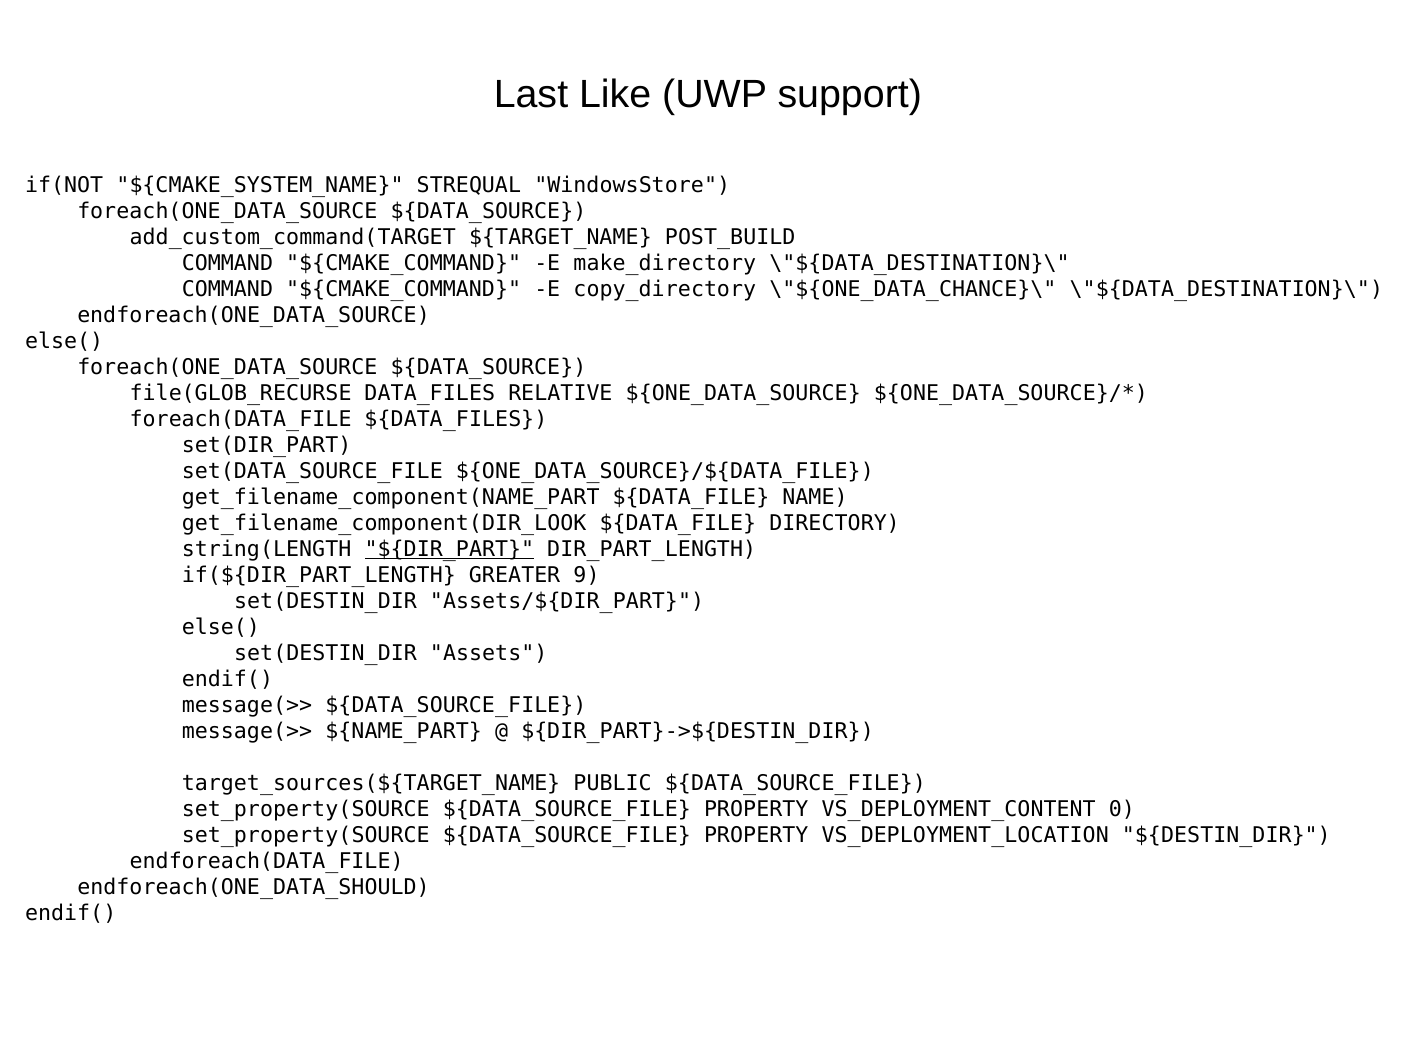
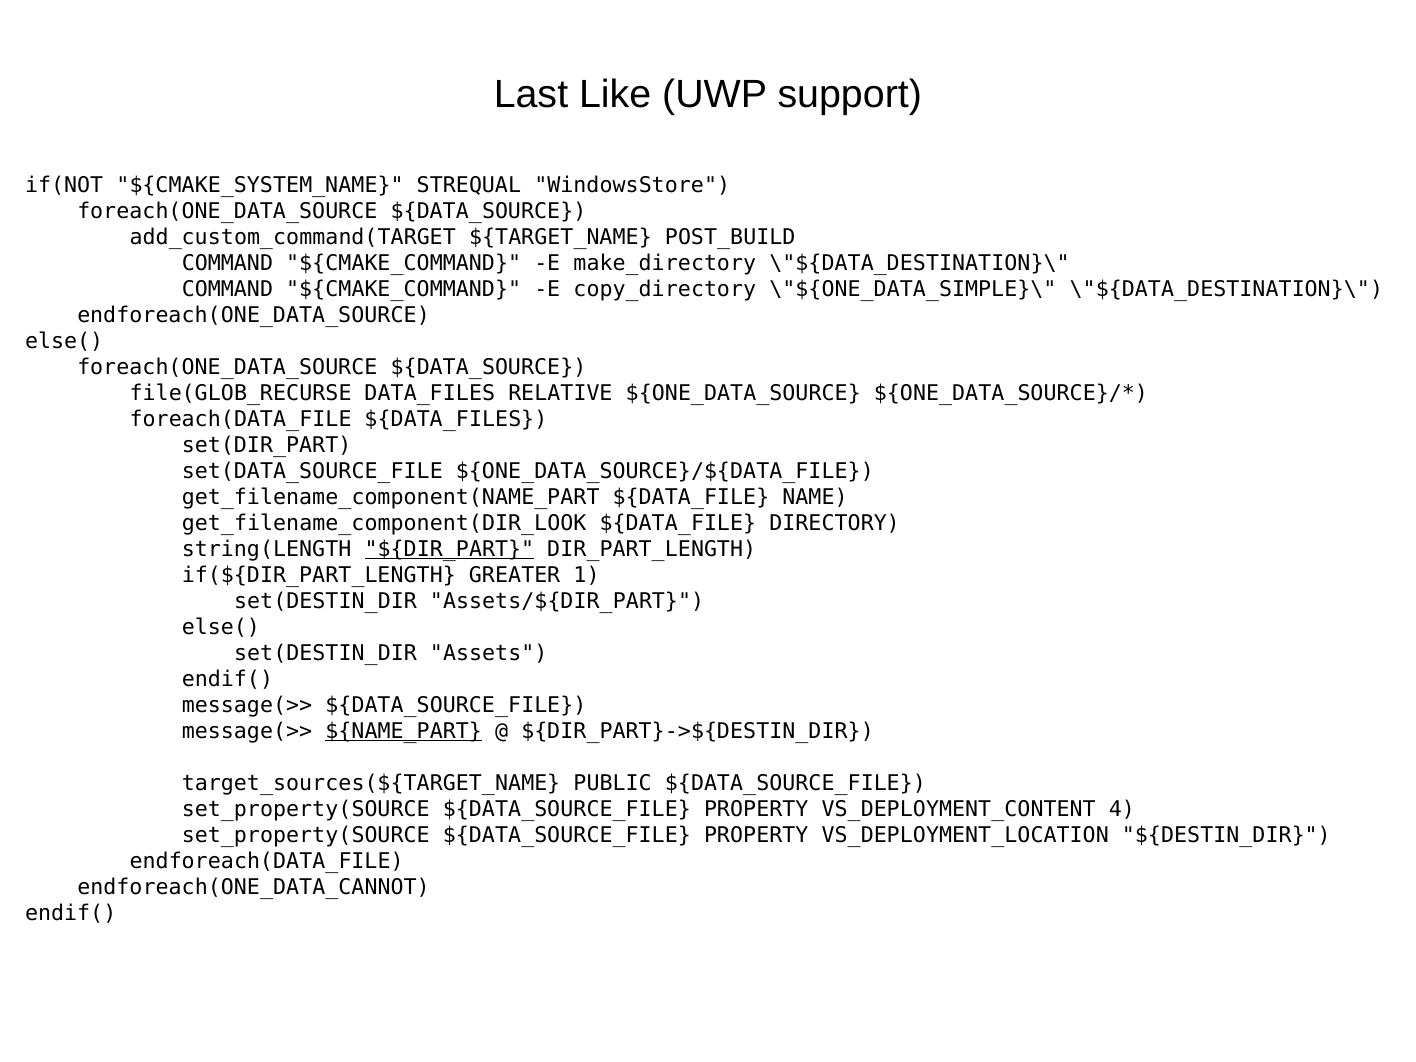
\"${ONE_DATA_CHANCE}\: \"${ONE_DATA_CHANCE}\ -> \"${ONE_DATA_SIMPLE}\
9: 9 -> 1
${NAME_PART underline: none -> present
0: 0 -> 4
endforeach(ONE_DATA_SHOULD: endforeach(ONE_DATA_SHOULD -> endforeach(ONE_DATA_CANNOT
